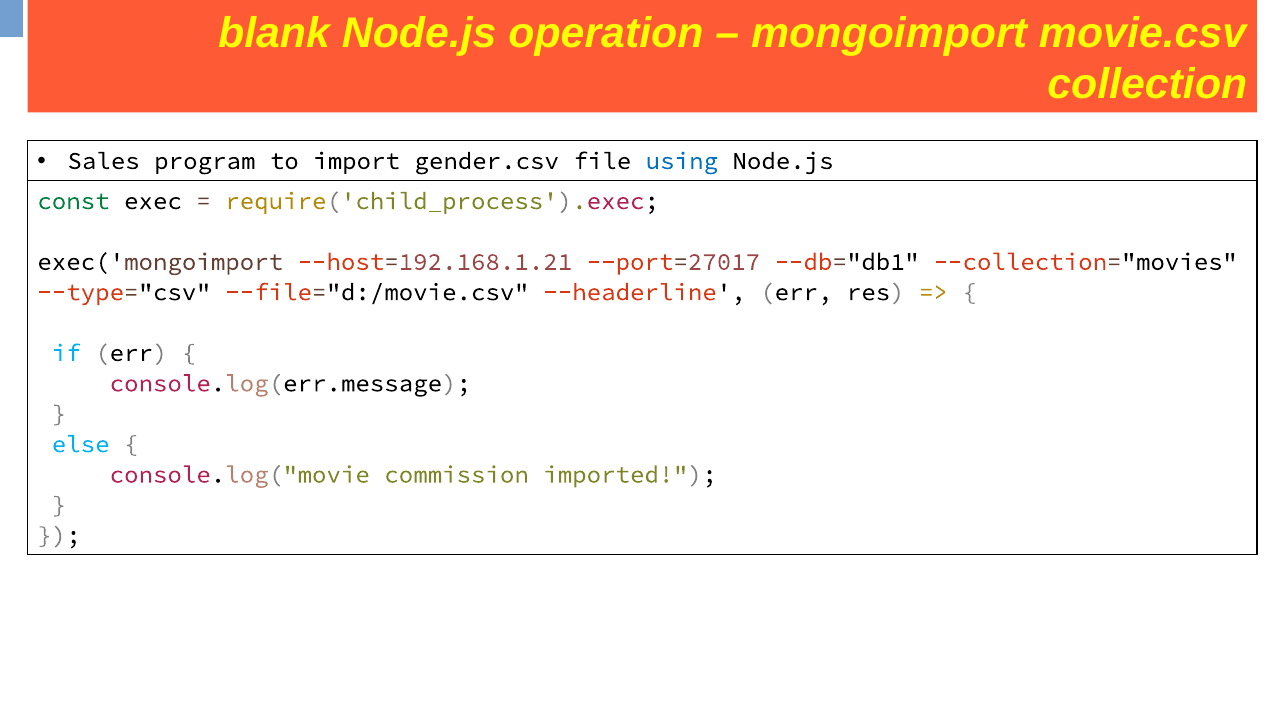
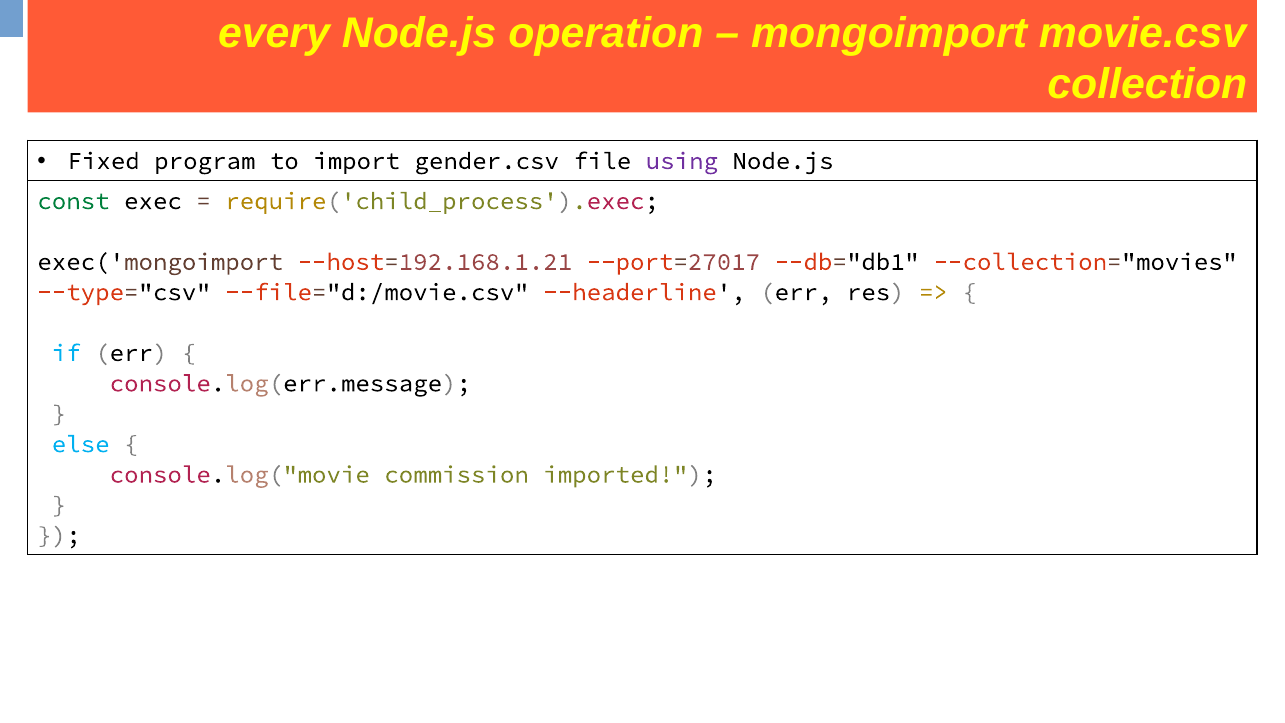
blank: blank -> every
Sales: Sales -> Fixed
using colour: blue -> purple
